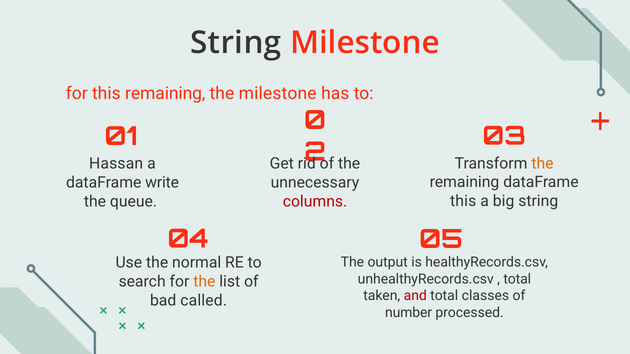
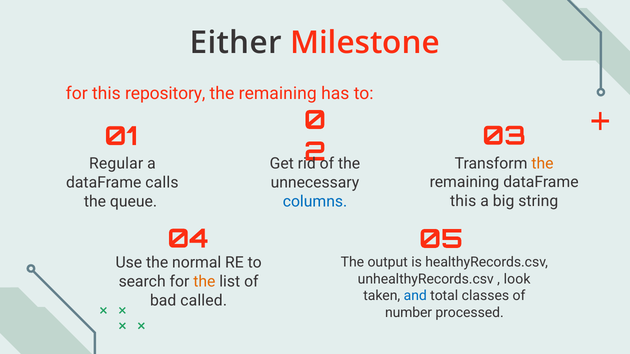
String at (236, 43): String -> Either
this remaining: remaining -> repository
milestone at (278, 93): milestone -> remaining
Hassan: Hassan -> Regular
write: write -> calls
columns colour: red -> blue
total at (517, 279): total -> look
and colour: red -> blue
